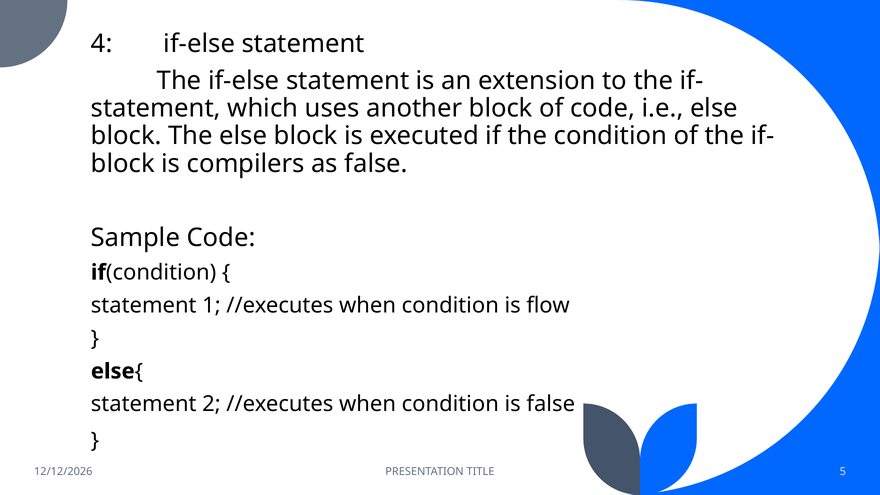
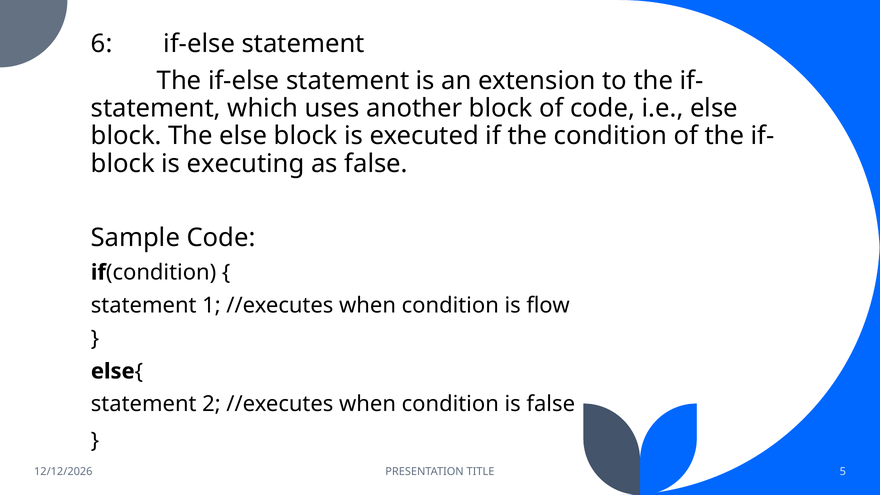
4: 4 -> 6
compilers: compilers -> executing
